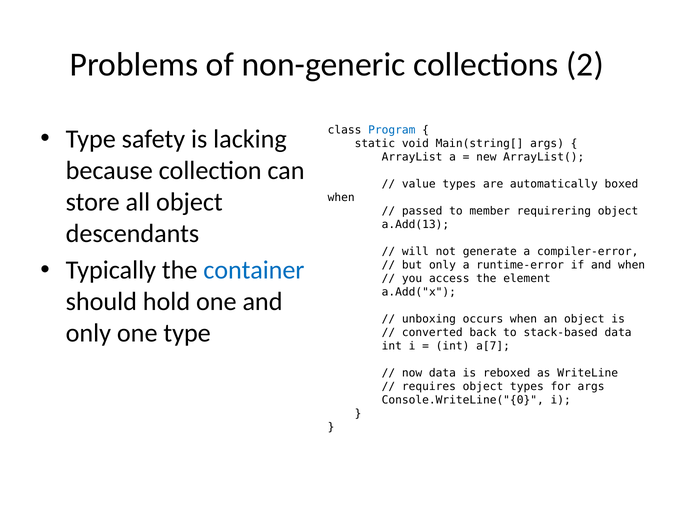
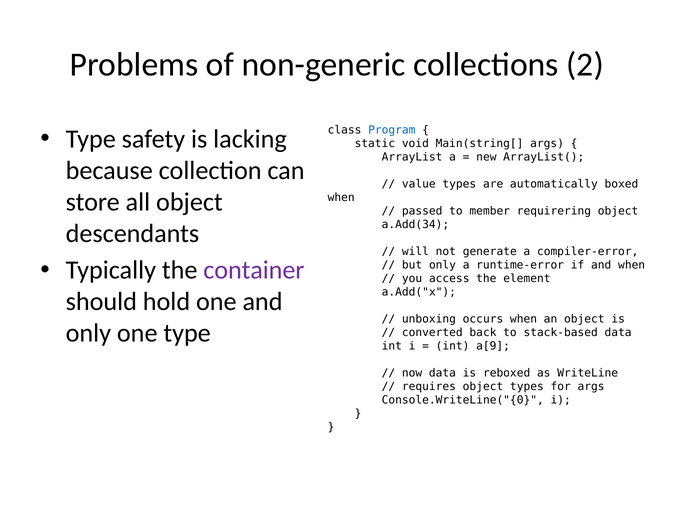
a.Add(13: a.Add(13 -> a.Add(34
container colour: blue -> purple
a[7: a[7 -> a[9
